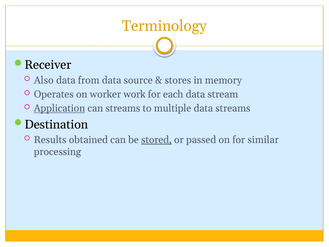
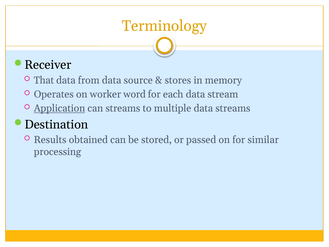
Also: Also -> That
work: work -> word
stored underline: present -> none
